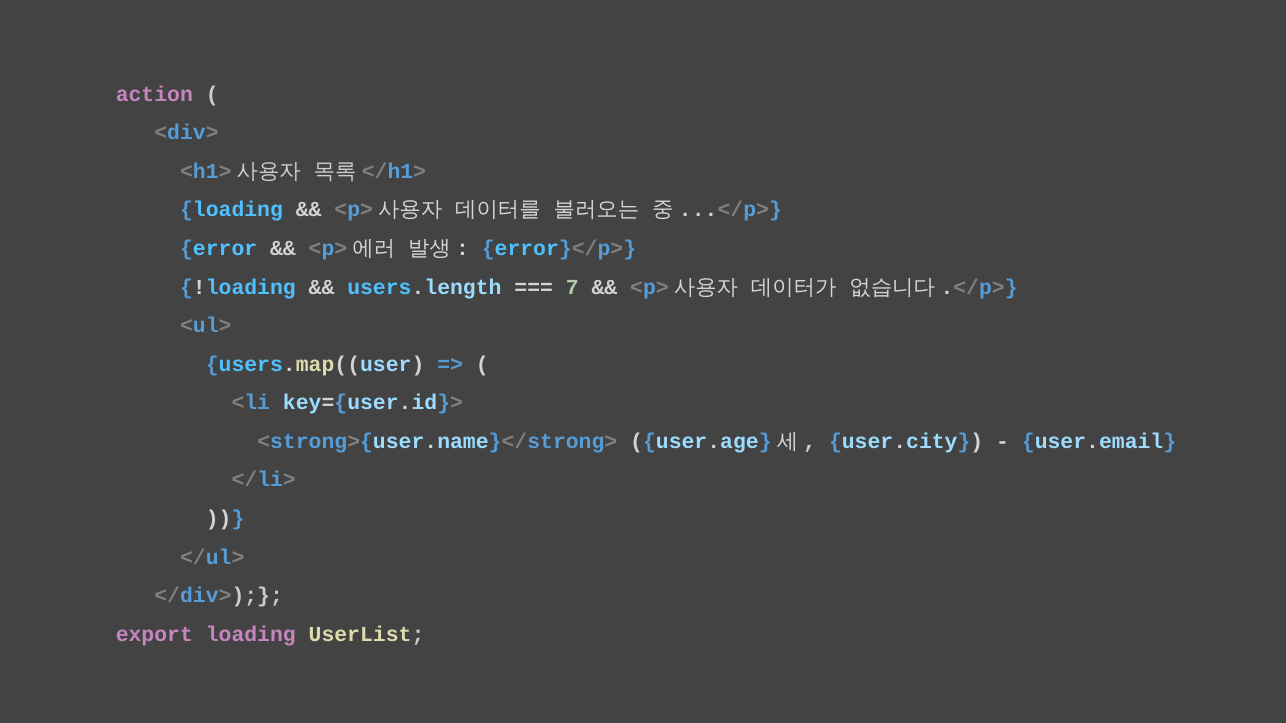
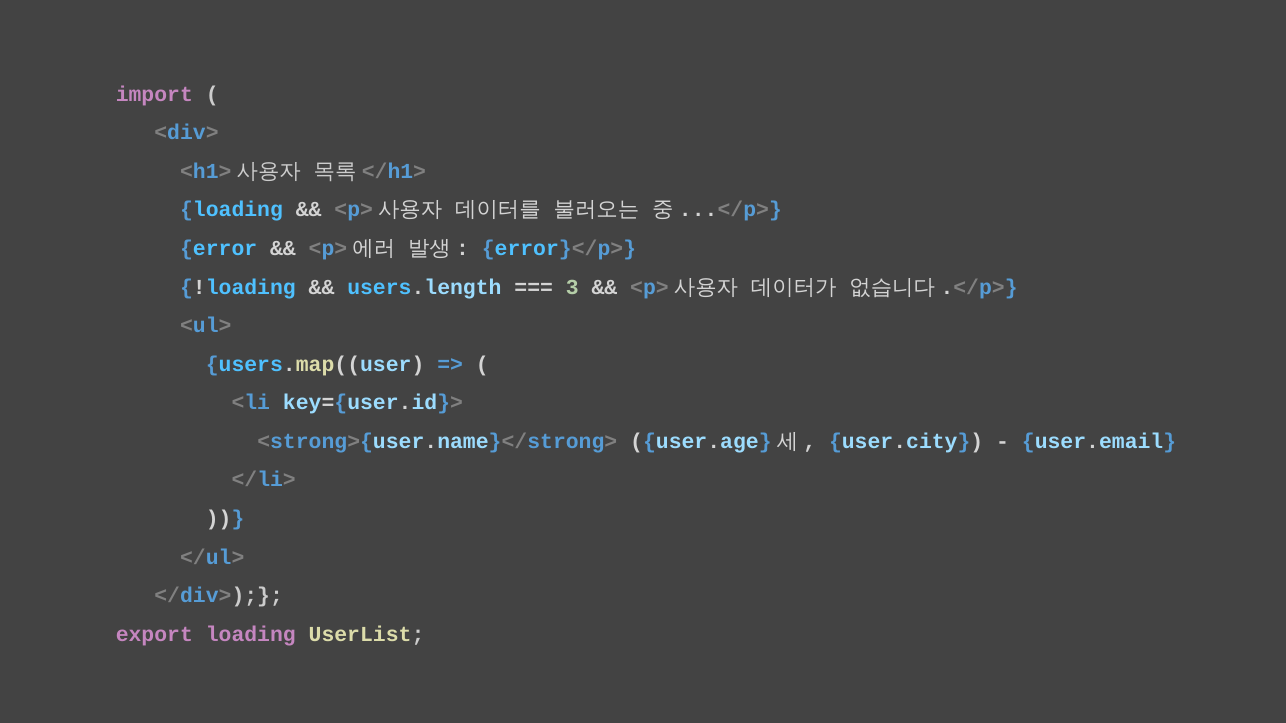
action: action -> import
7: 7 -> 3
